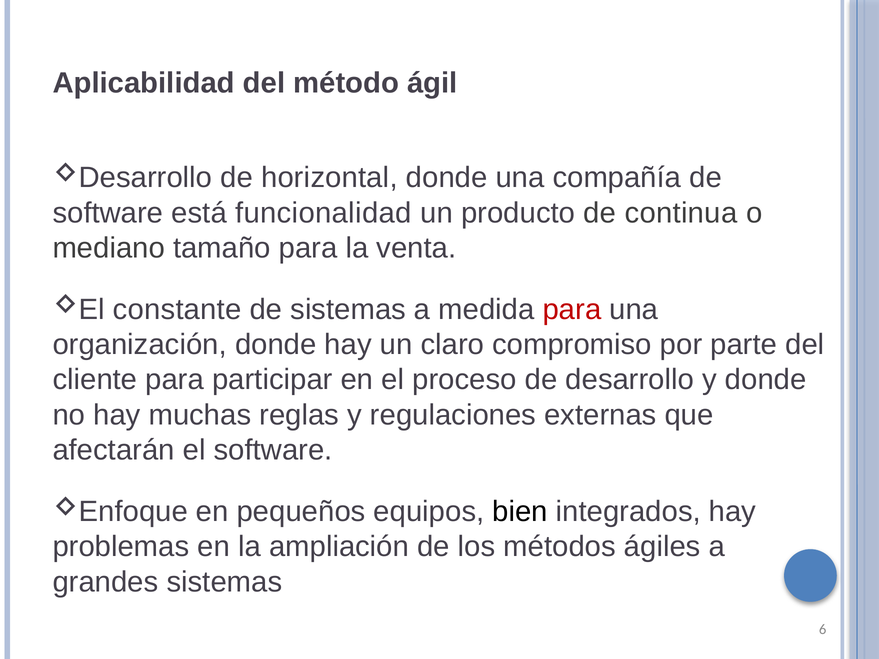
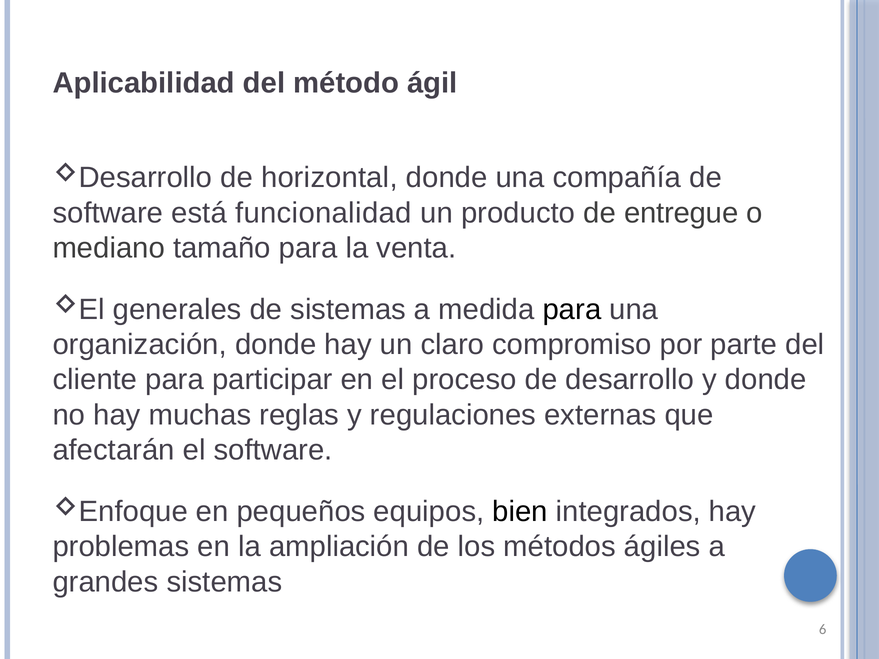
continua: continua -> entregue
constante: constante -> generales
para at (572, 310) colour: red -> black
